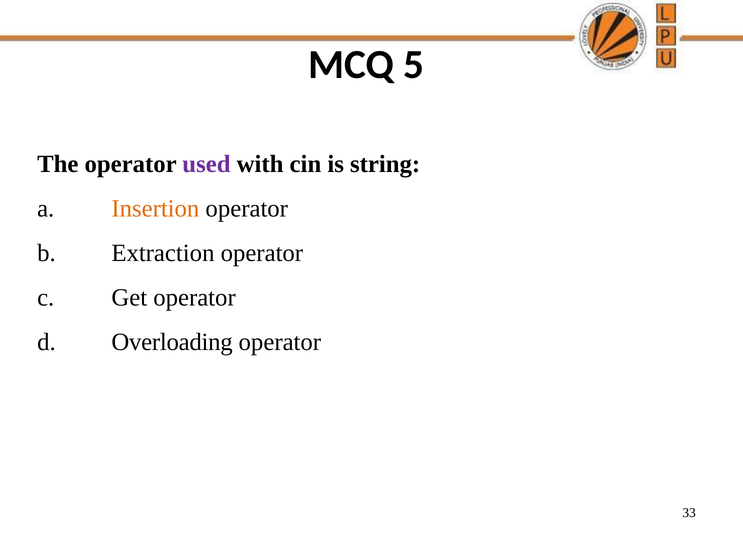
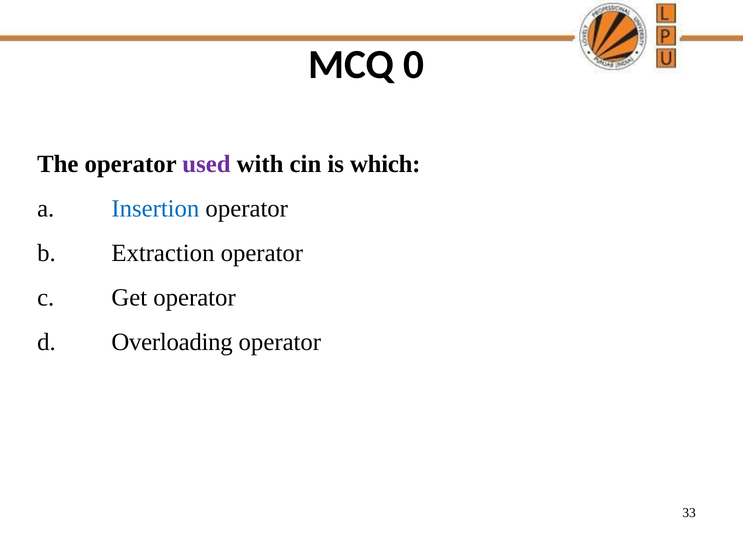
5: 5 -> 0
string: string -> which
Insertion colour: orange -> blue
